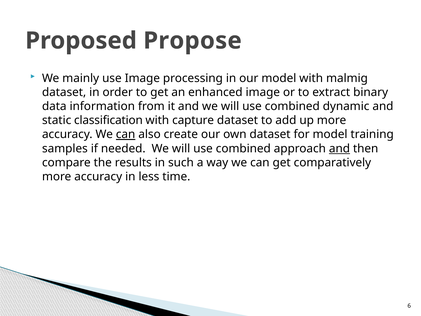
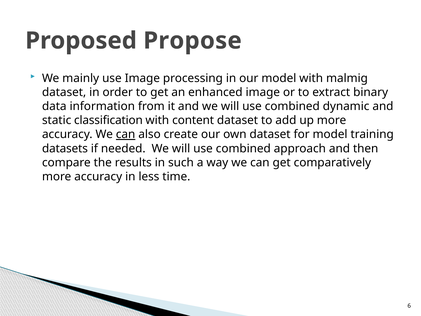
capture: capture -> content
samples: samples -> datasets
and at (339, 148) underline: present -> none
